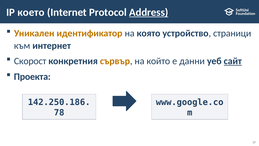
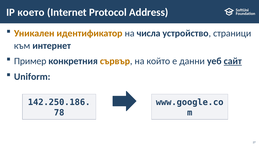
Address underline: present -> none
която: която -> числа
Скорост: Скорост -> Пример
Проекта: Проекта -> Uniform
